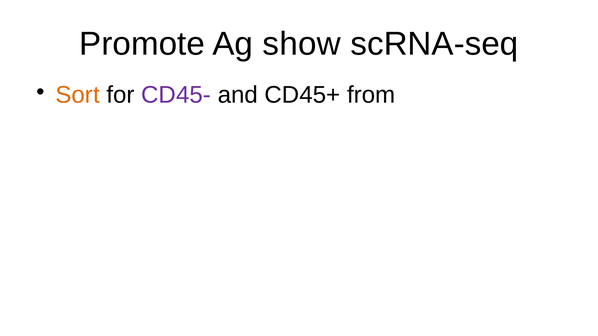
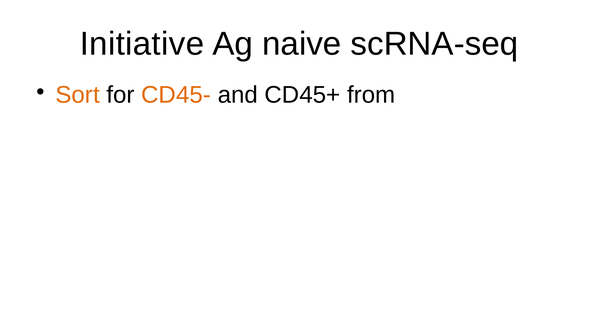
Promote: Promote -> Initiative
show: show -> naive
CD45- colour: purple -> orange
